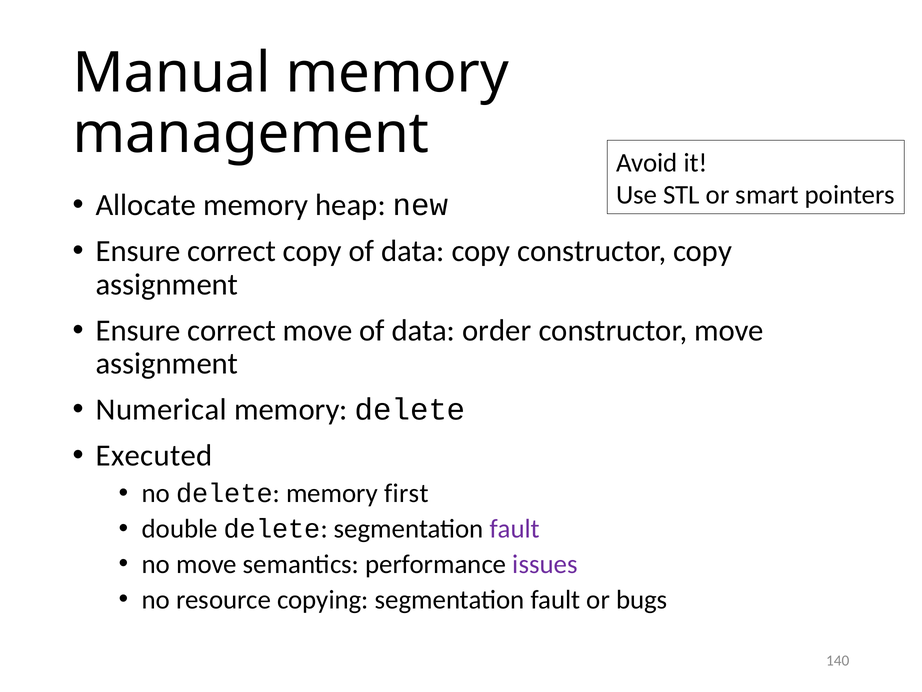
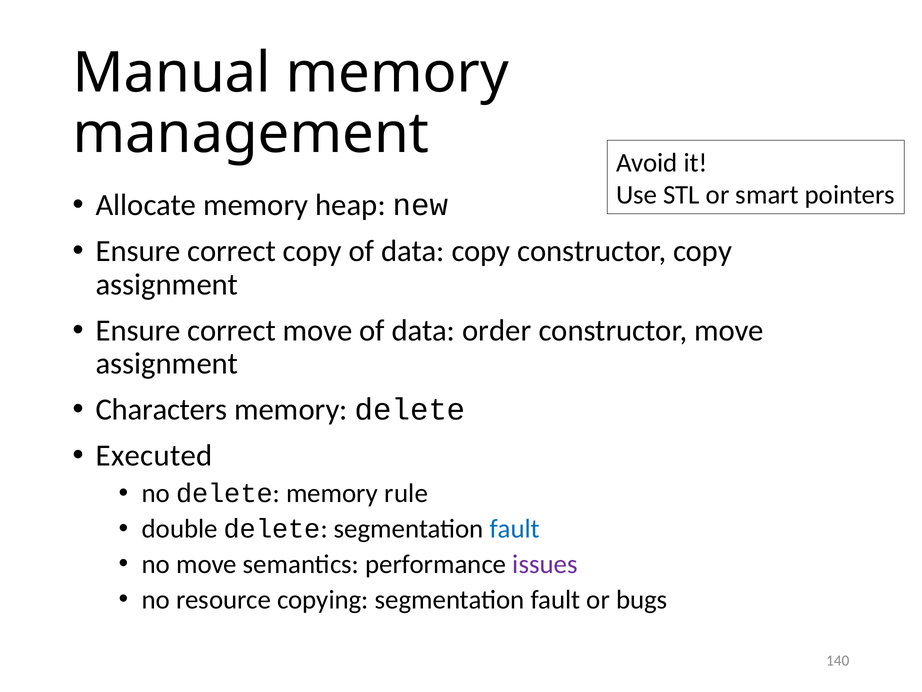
Numerical: Numerical -> Characters
first: first -> rule
fault at (515, 528) colour: purple -> blue
